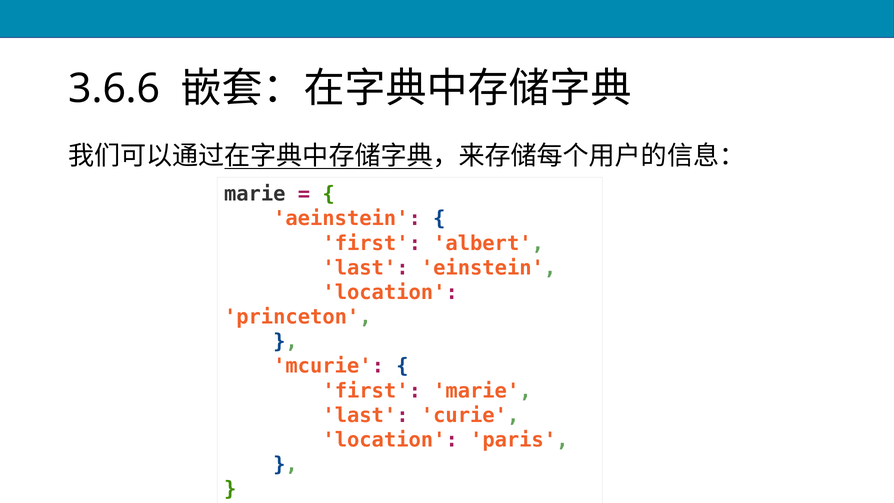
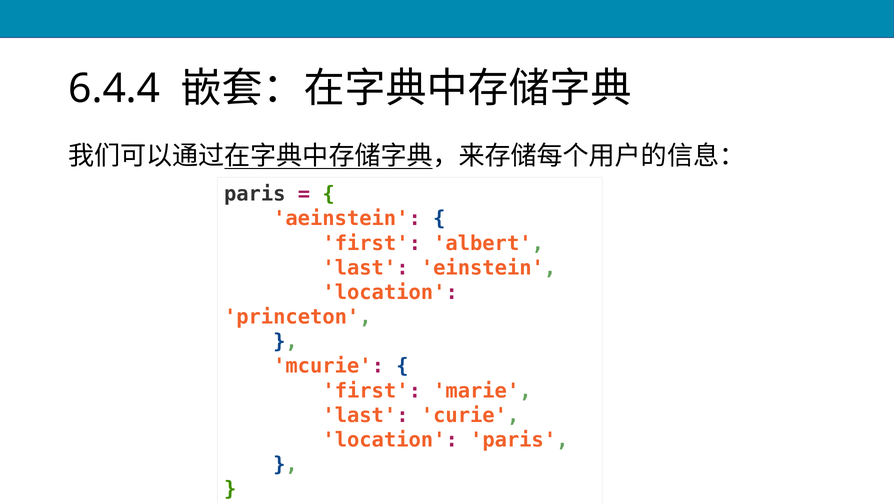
3.6.6: 3.6.6 -> 6.4.4
marie at (255, 194): marie -> paris
